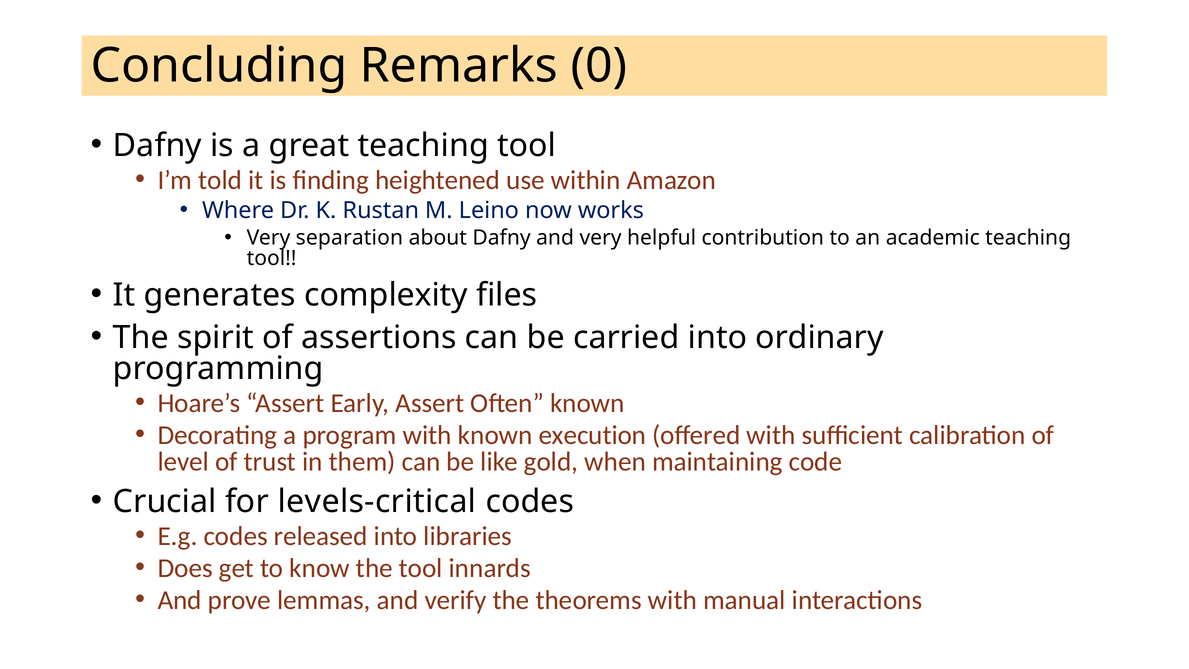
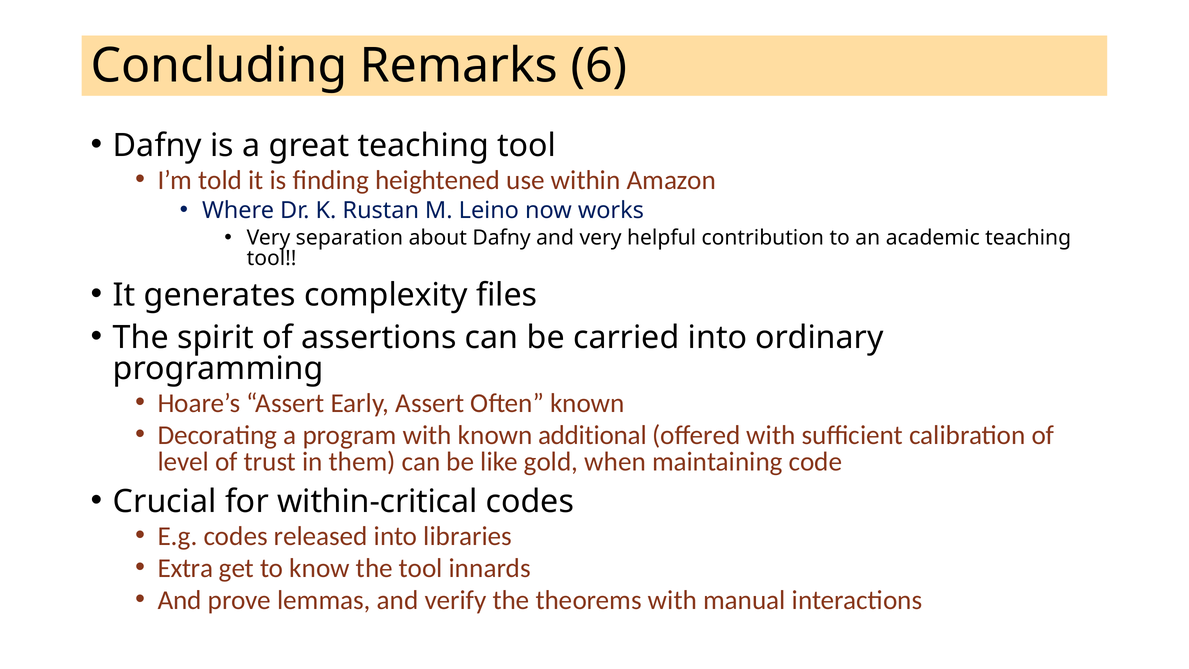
0: 0 -> 6
execution: execution -> additional
levels-critical: levels-critical -> within-critical
Does: Does -> Extra
